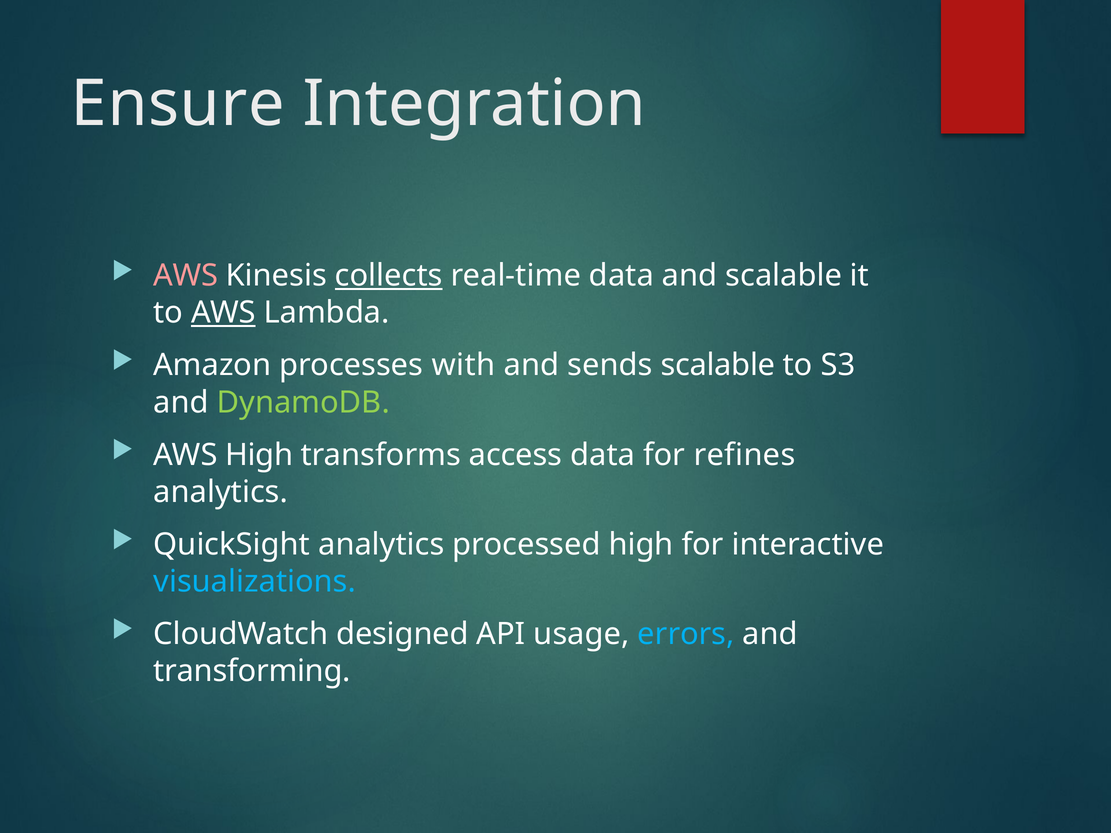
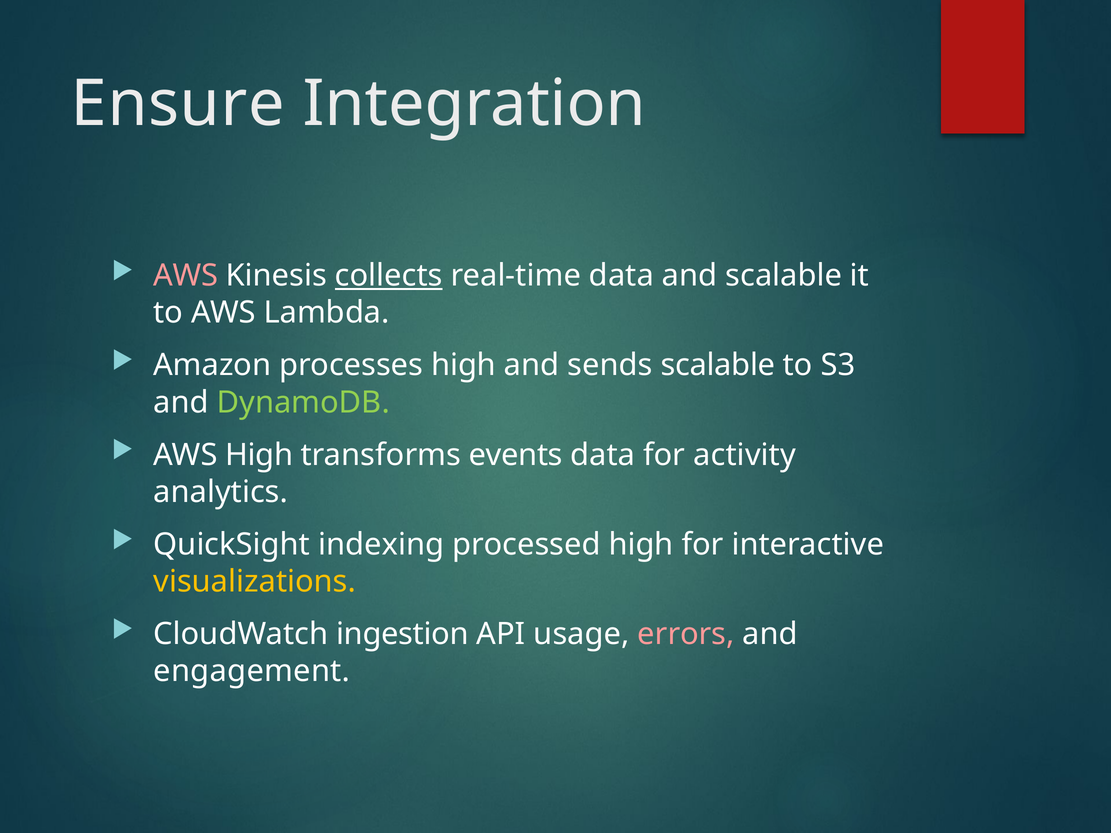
AWS at (223, 313) underline: present -> none
processes with: with -> high
access: access -> events
refines: refines -> activity
QuickSight analytics: analytics -> indexing
visualizations colour: light blue -> yellow
designed: designed -> ingestion
errors colour: light blue -> pink
transforming: transforming -> engagement
